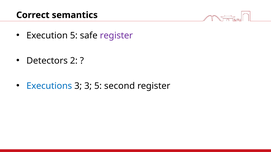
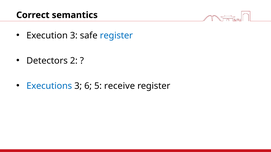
Execution 5: 5 -> 3
register at (116, 36) colour: purple -> blue
3 3: 3 -> 6
second: second -> receive
